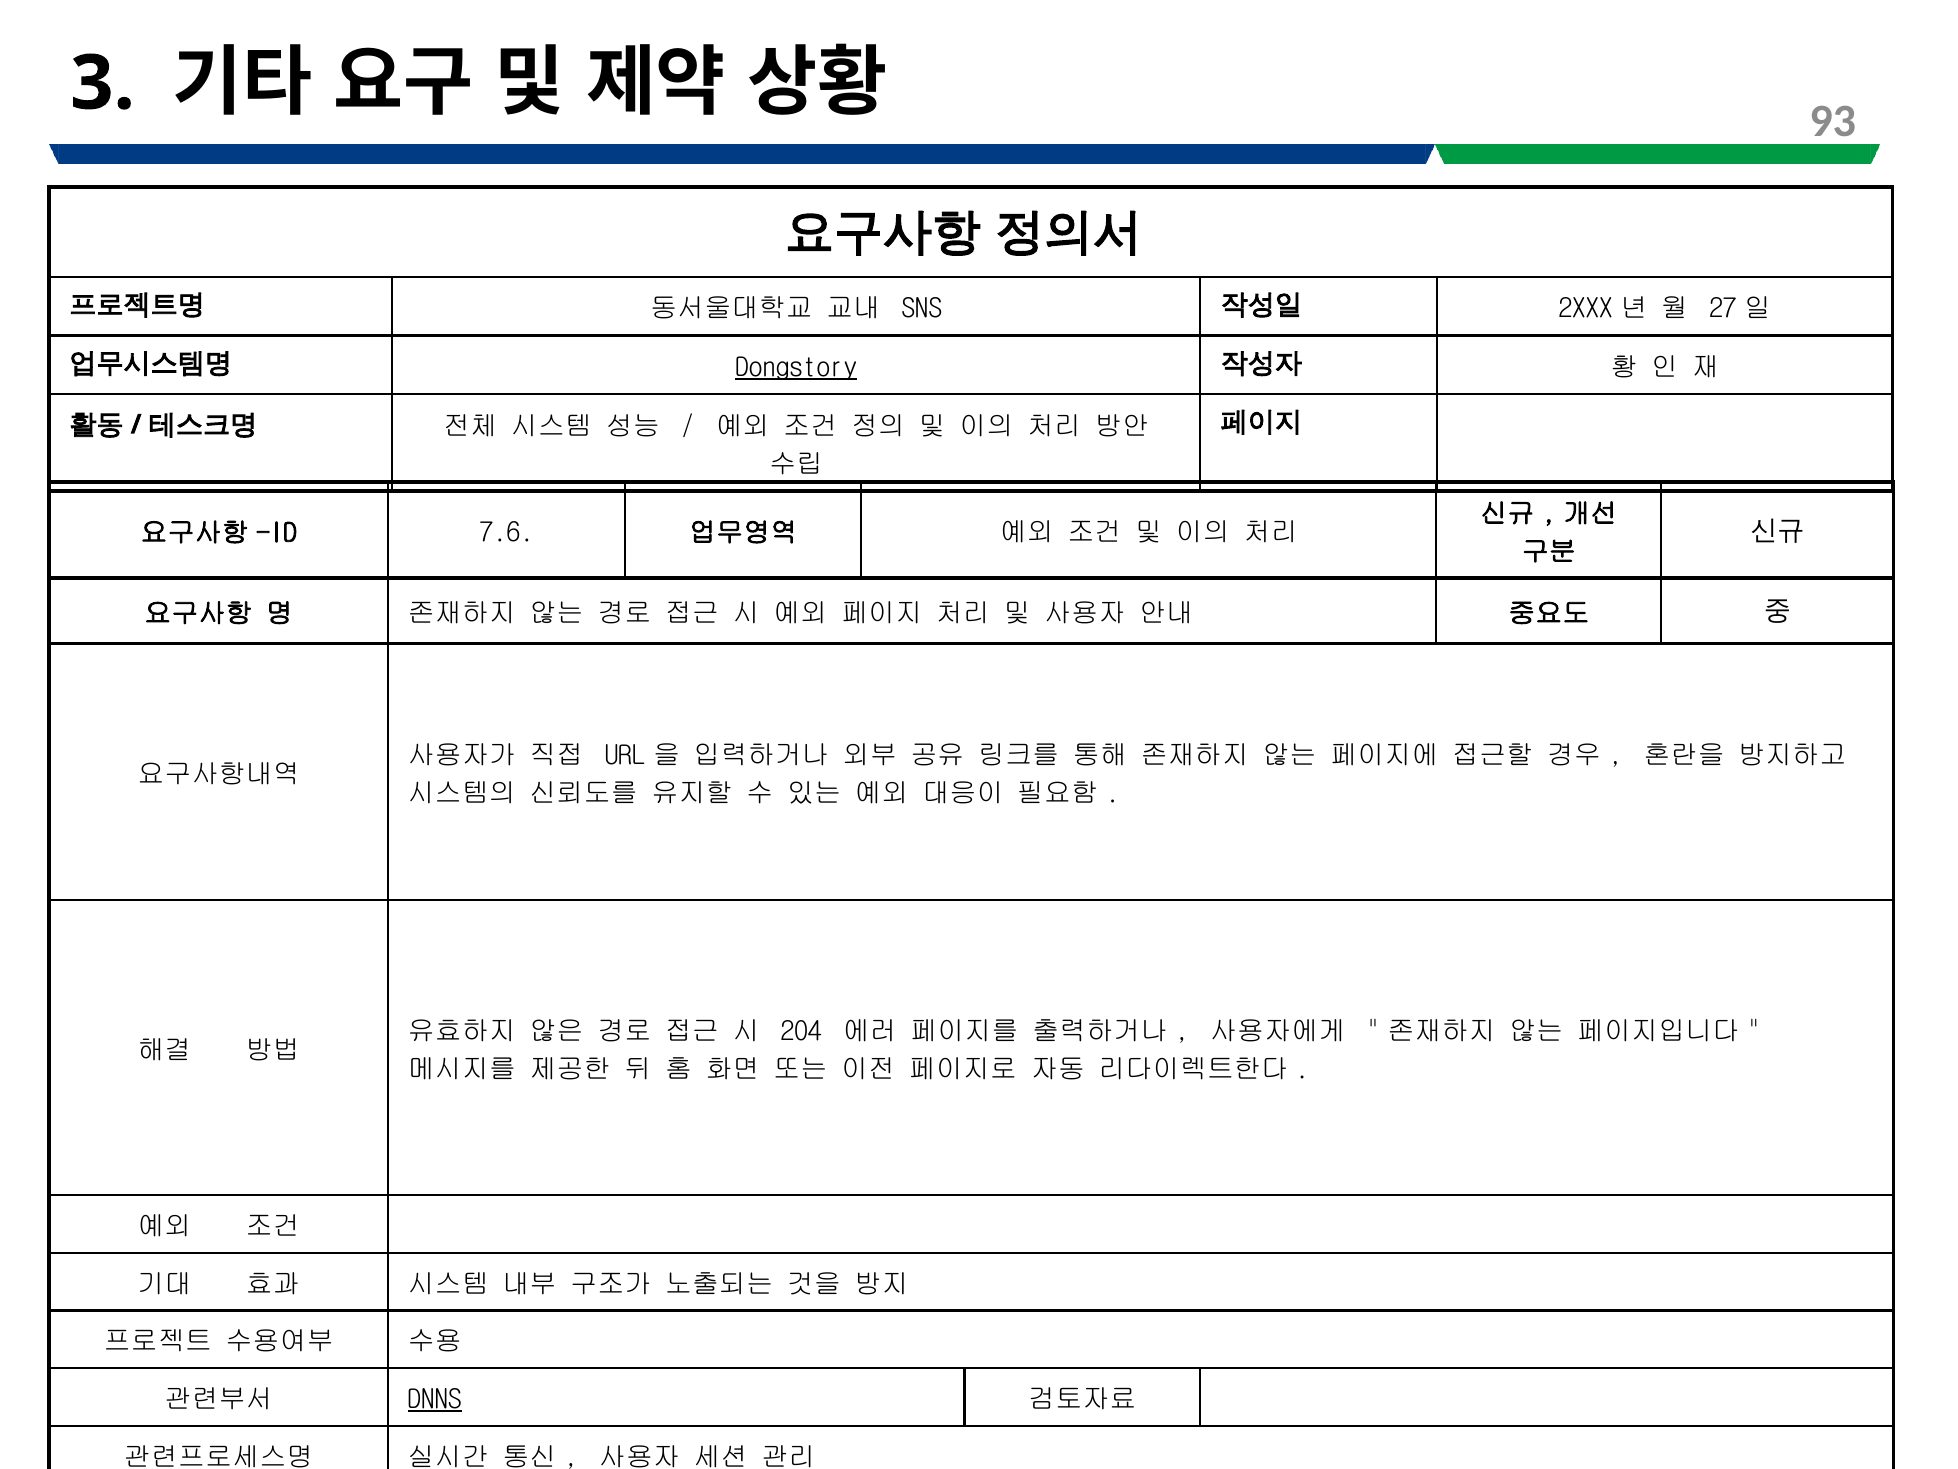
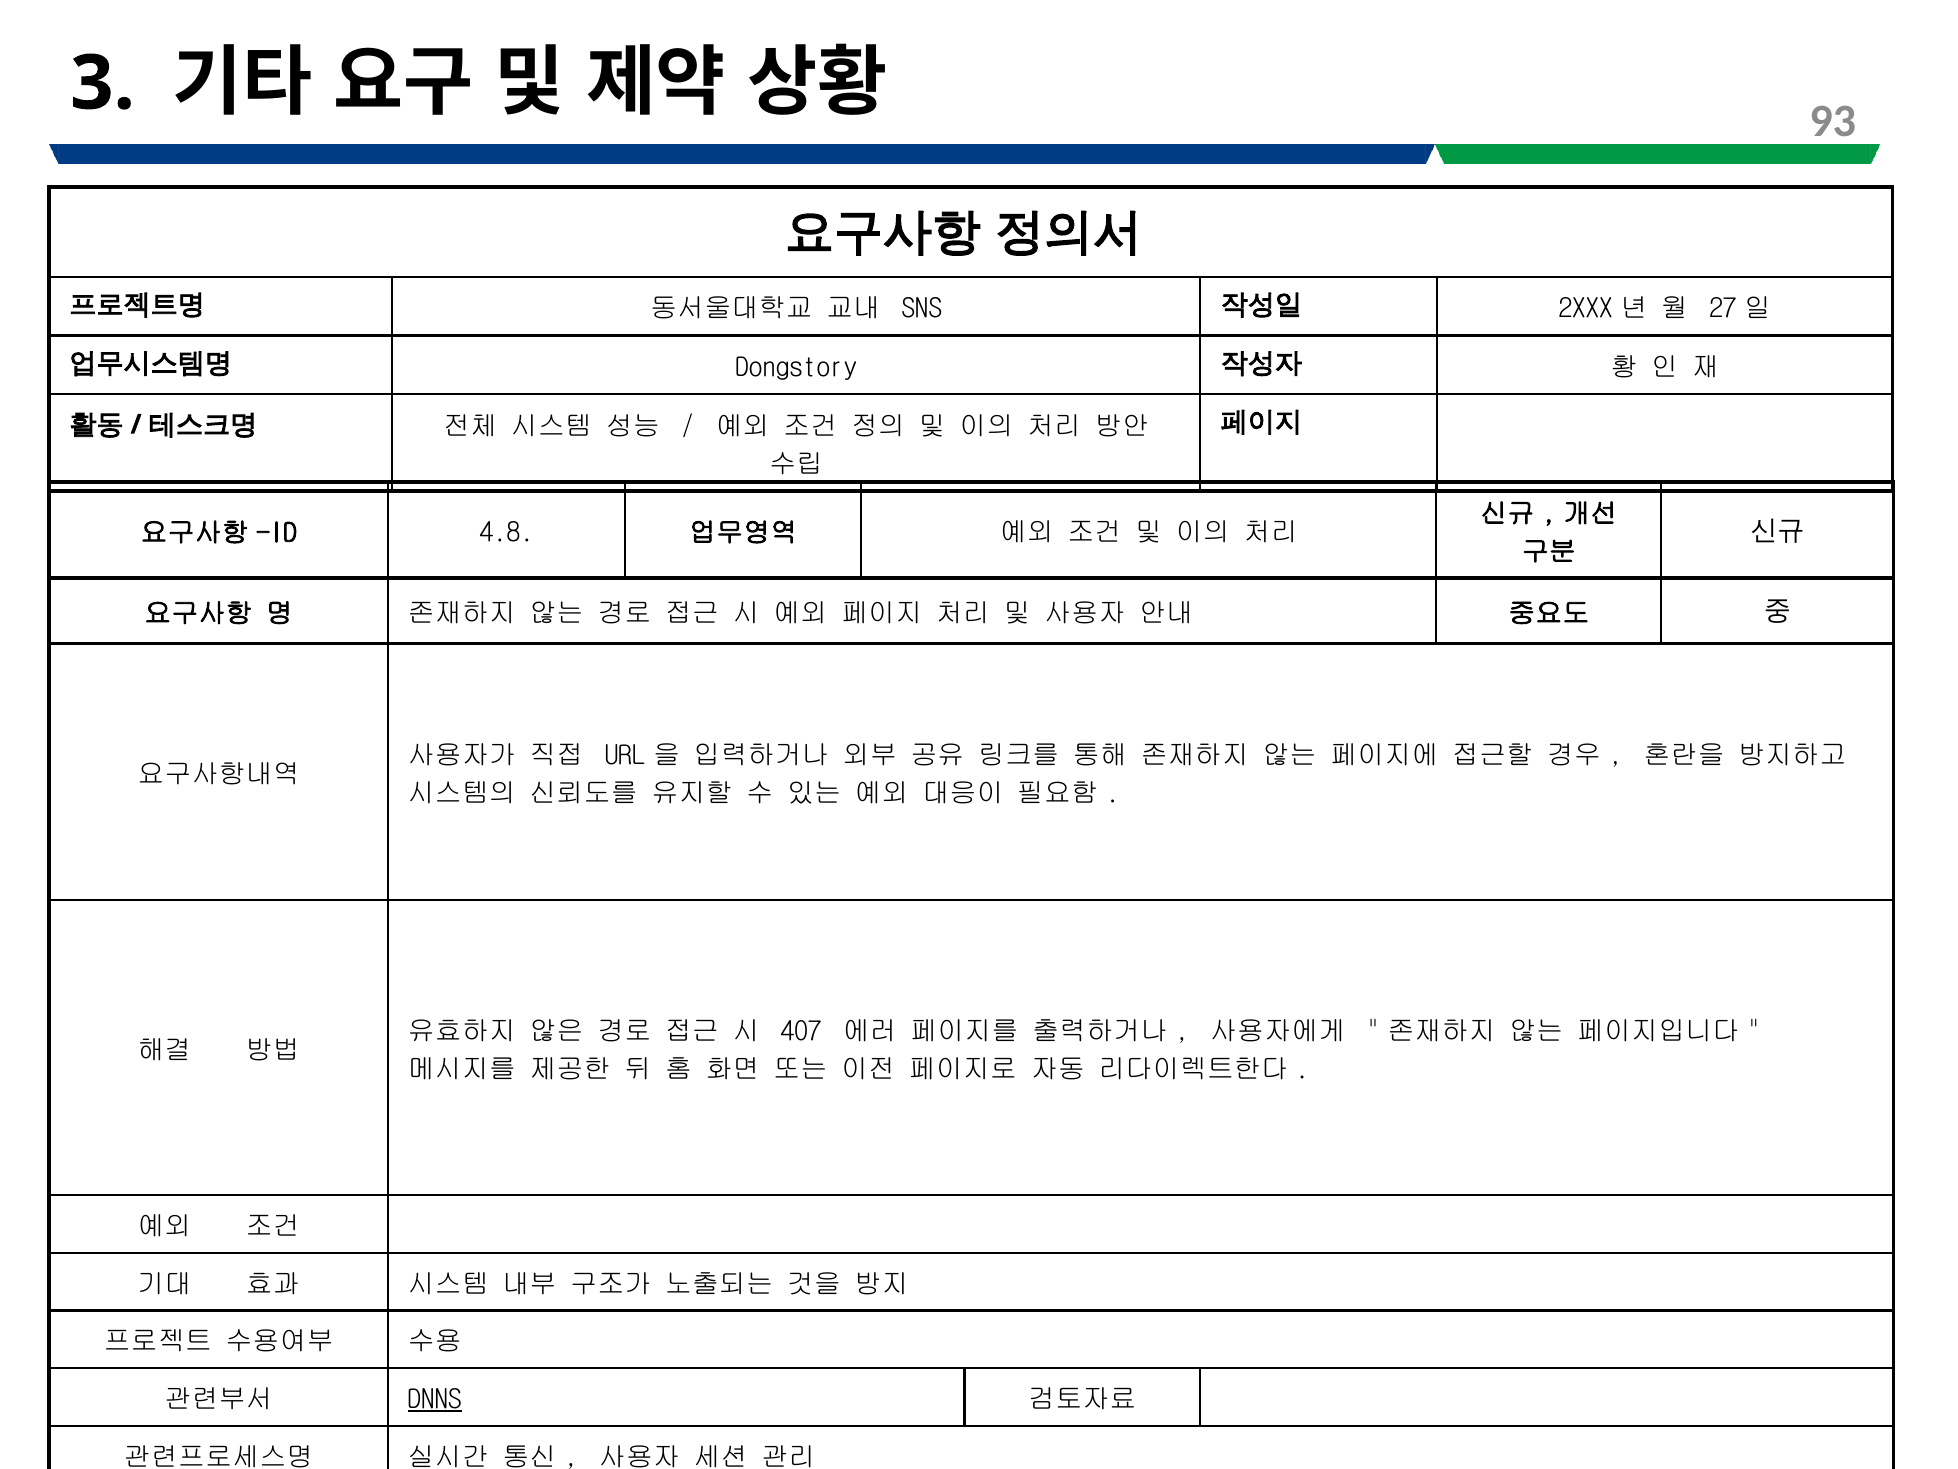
Dongstory underline: present -> none
7.6: 7.6 -> 4.8
204: 204 -> 407
